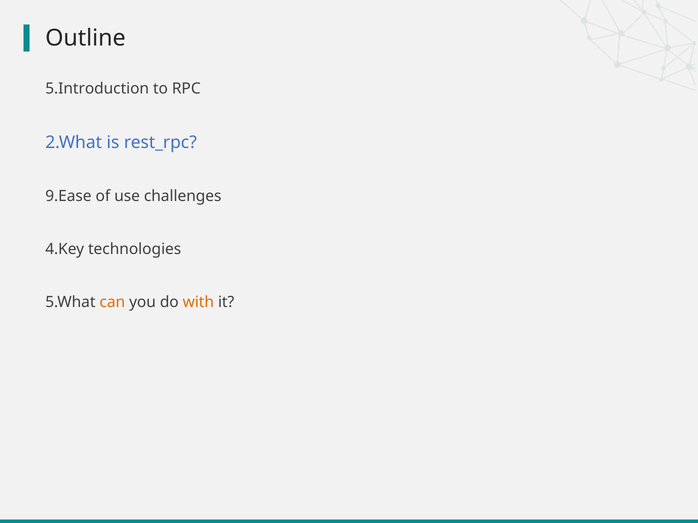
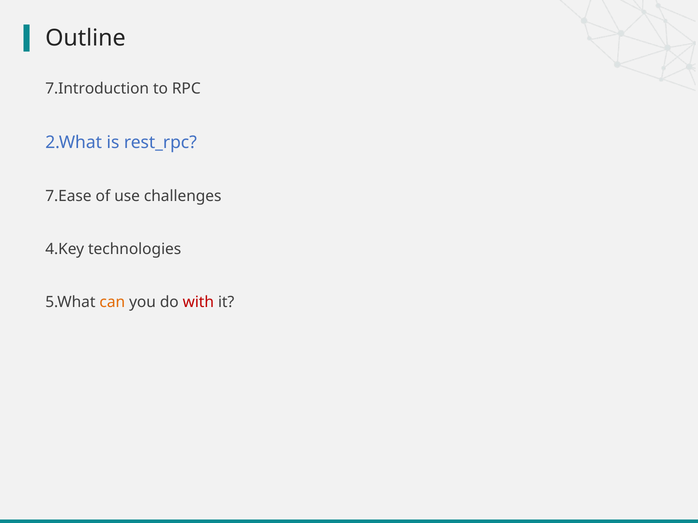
5.Introduction: 5.Introduction -> 7.Introduction
9.Ease: 9.Ease -> 7.Ease
with colour: orange -> red
